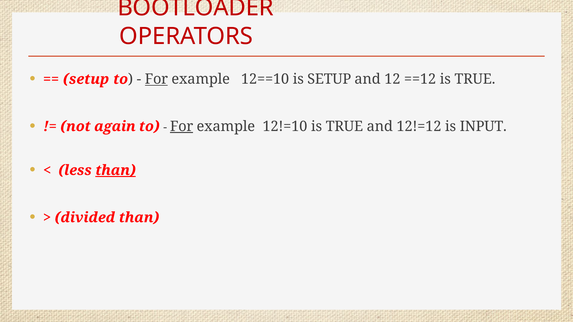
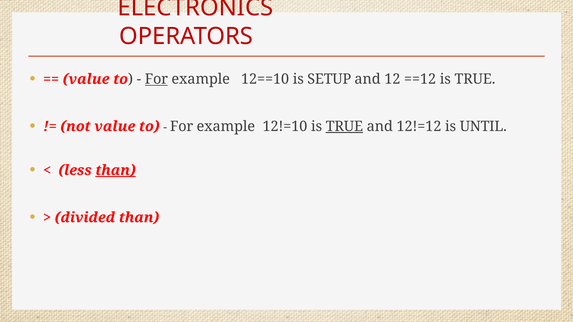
BOOTLOADER: BOOTLOADER -> ELECTRONICS
setup at (86, 79): setup -> value
not again: again -> value
For at (182, 126) underline: present -> none
TRUE at (344, 126) underline: none -> present
INPUT: INPUT -> UNTIL
